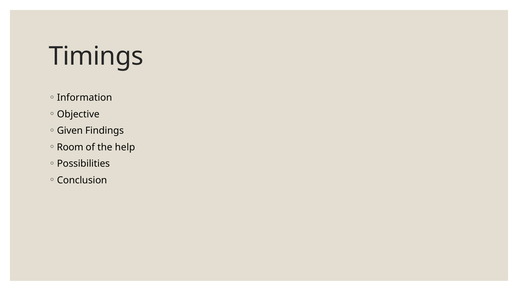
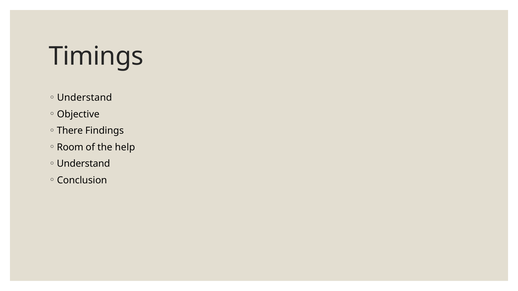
Information at (85, 98): Information -> Understand
Given: Given -> There
Possibilities at (83, 164): Possibilities -> Understand
